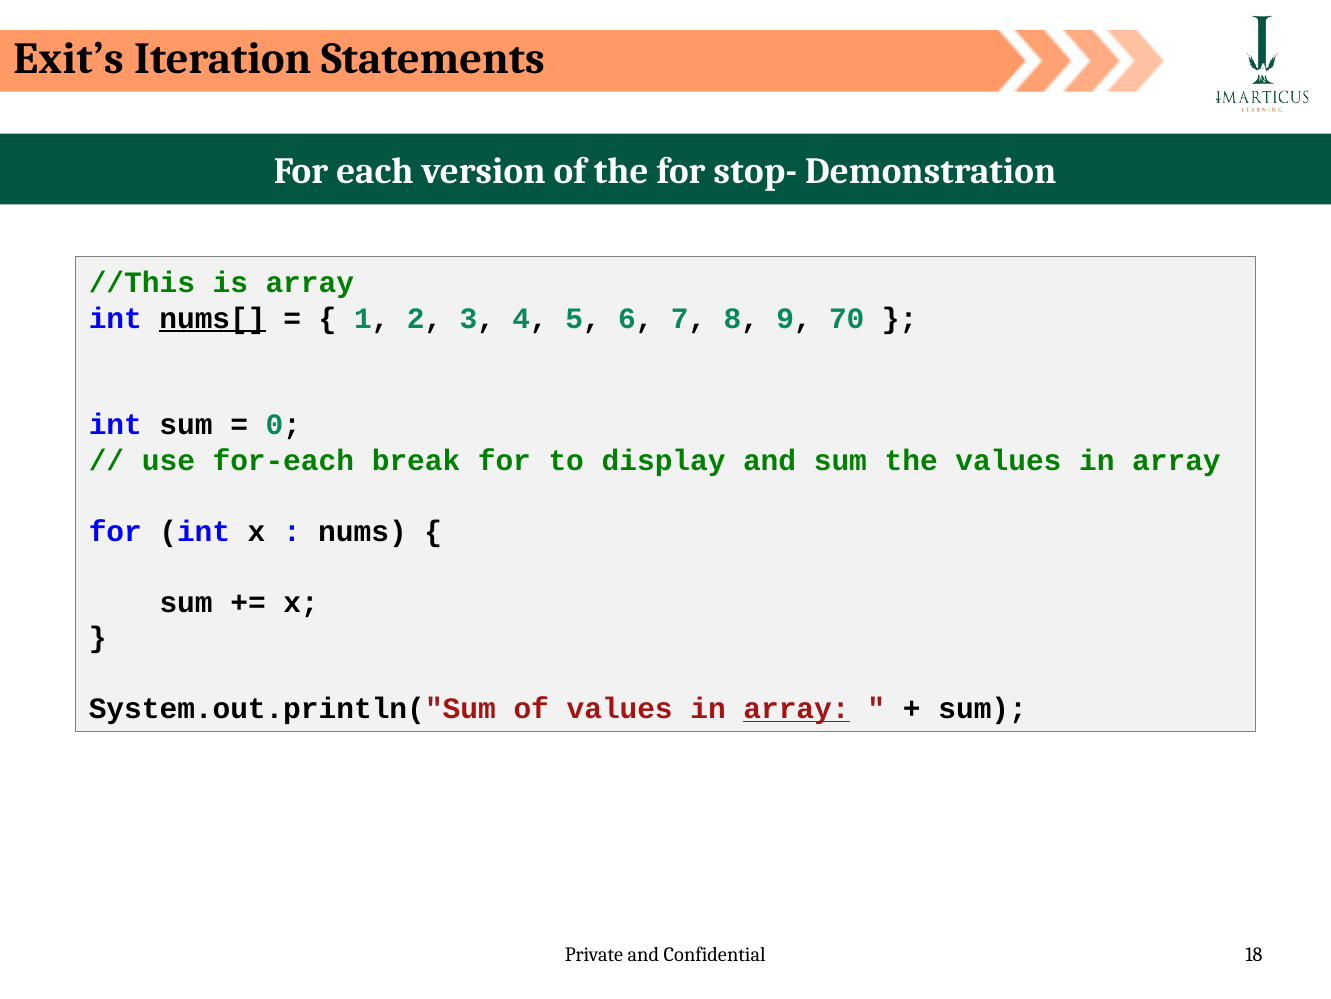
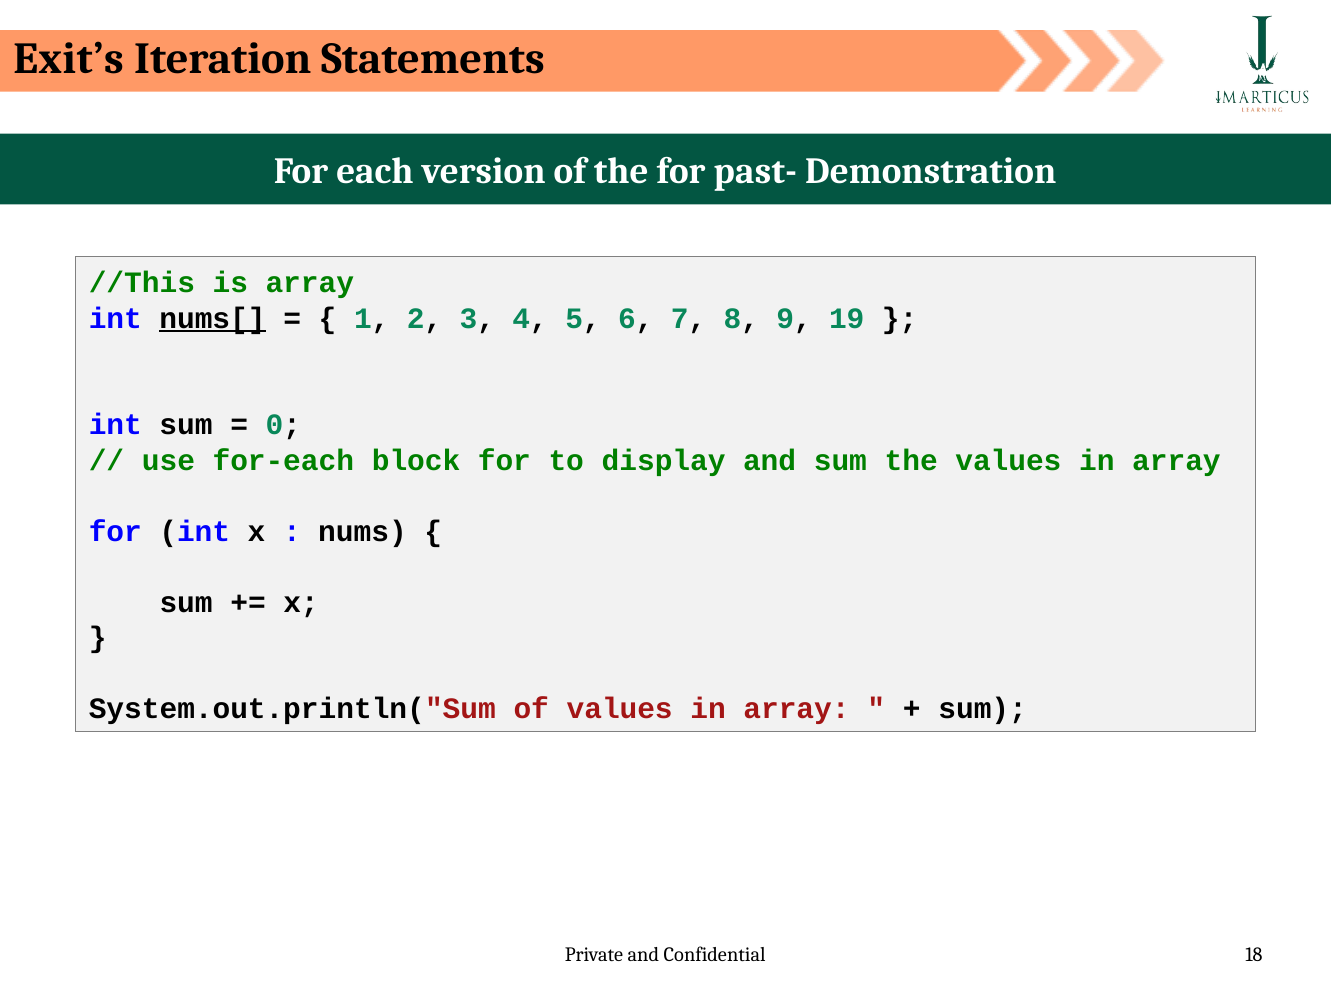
stop-: stop- -> past-
70: 70 -> 19
break: break -> block
array at (796, 708) underline: present -> none
